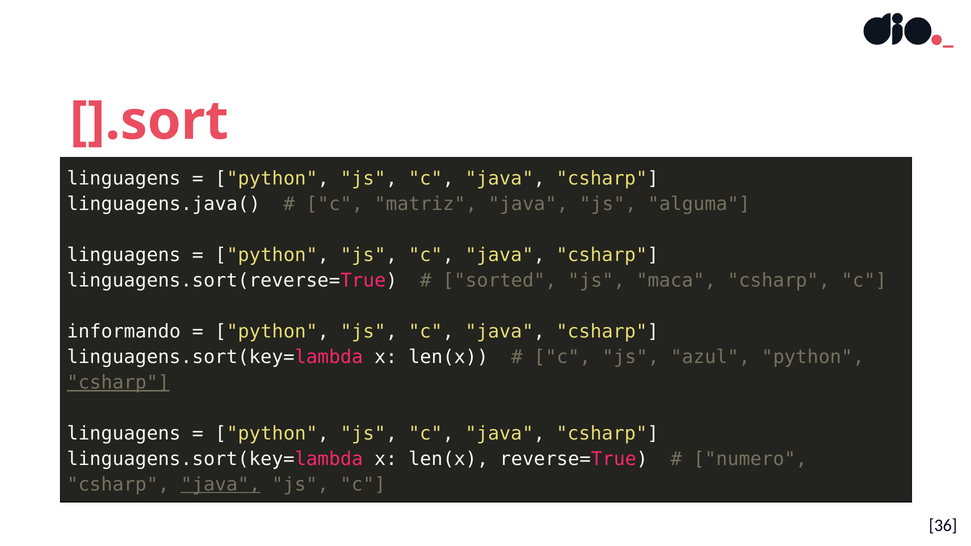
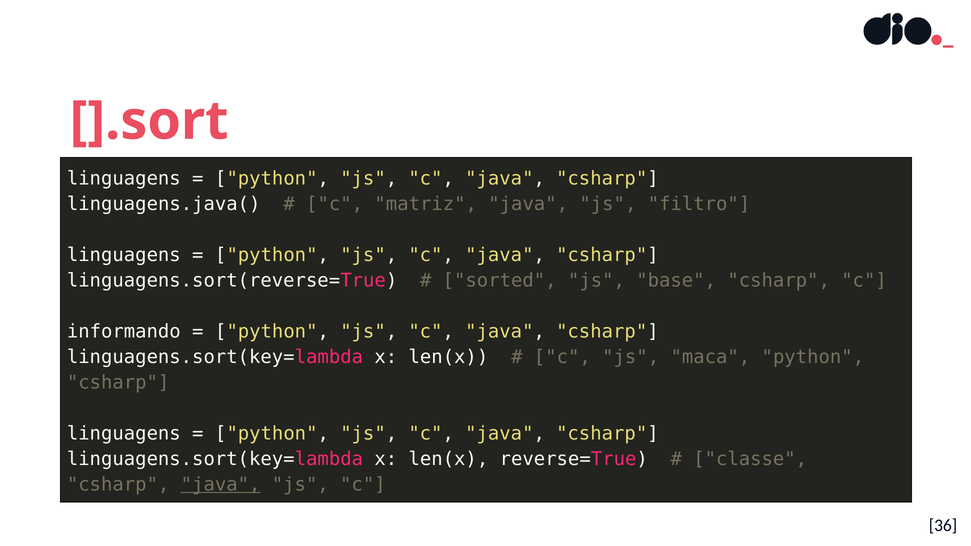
alguma: alguma -> filtro
maca: maca -> base
azul: azul -> maca
csharp at (118, 383) underline: present -> none
numero: numero -> classe
